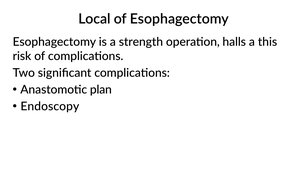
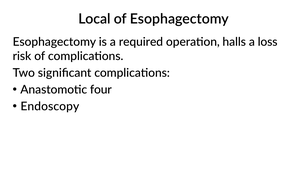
strength: strength -> required
this: this -> loss
plan: plan -> four
